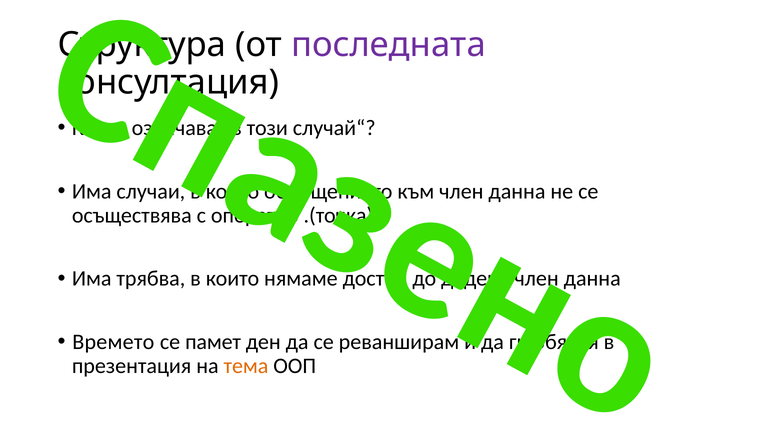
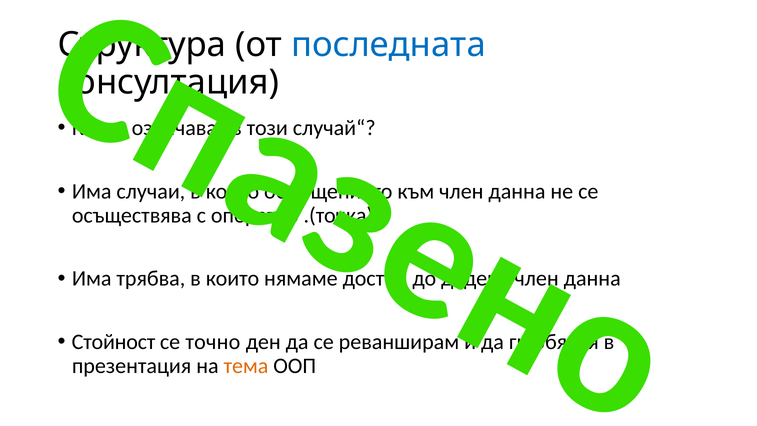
последната colour: purple -> blue
Времето: Времето -> Стойност
памет: памет -> точно
